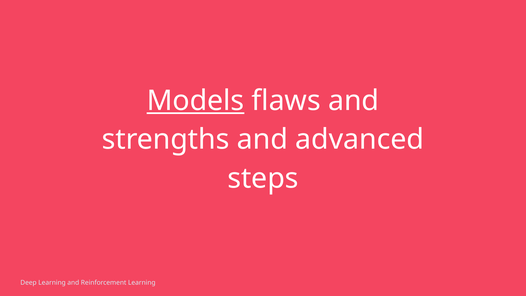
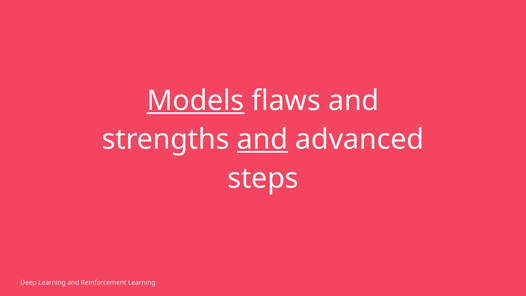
and at (262, 140) underline: none -> present
